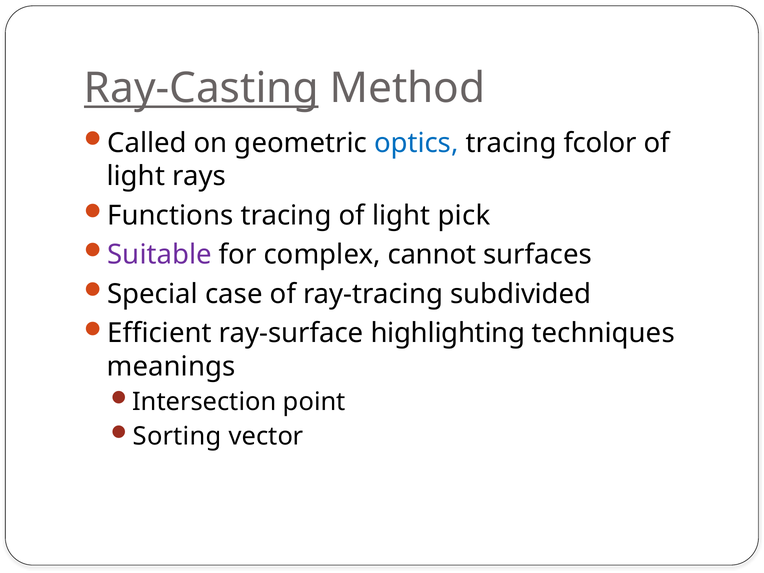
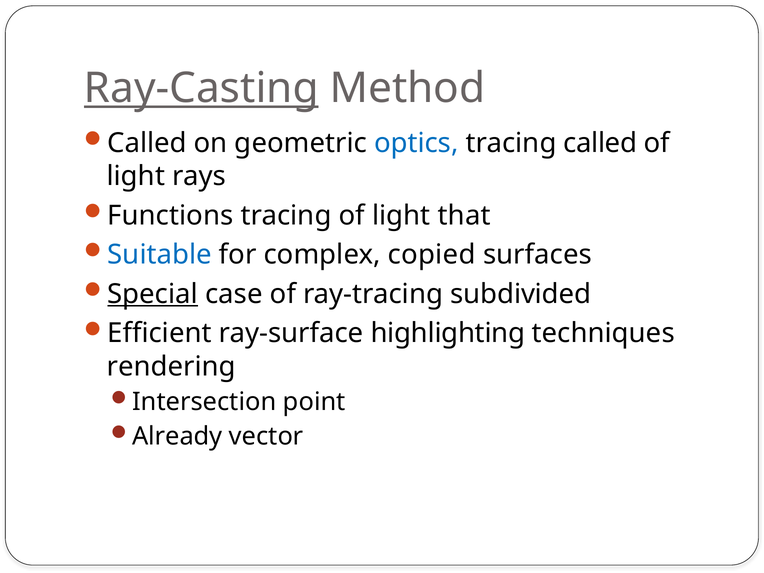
tracing fcolor: fcolor -> called
pick: pick -> that
Suitable colour: purple -> blue
cannot: cannot -> copied
Special underline: none -> present
meanings: meanings -> rendering
Sorting: Sorting -> Already
